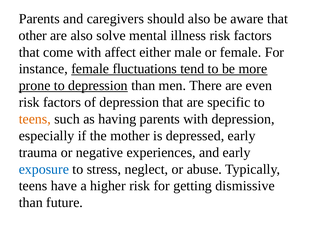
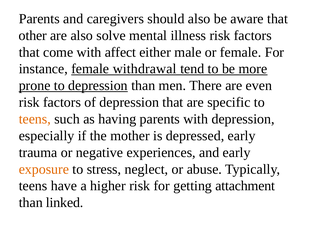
fluctuations: fluctuations -> withdrawal
exposure colour: blue -> orange
dismissive: dismissive -> attachment
future: future -> linked
